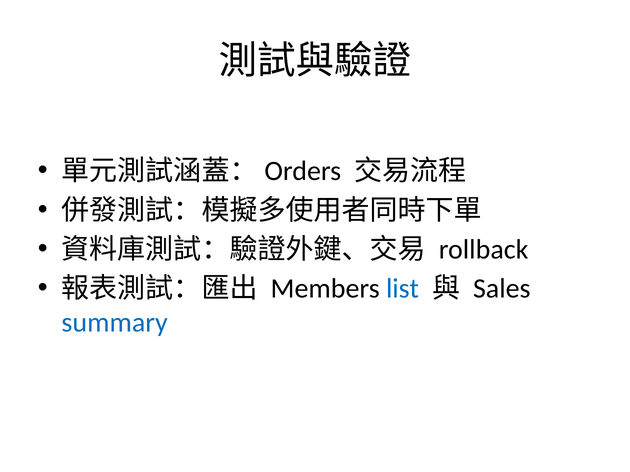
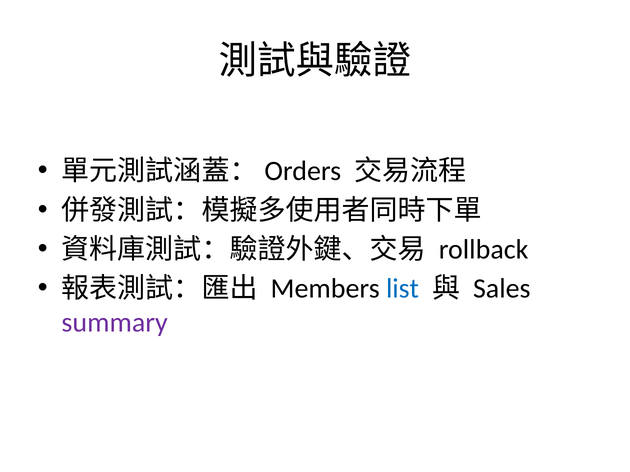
summary colour: blue -> purple
